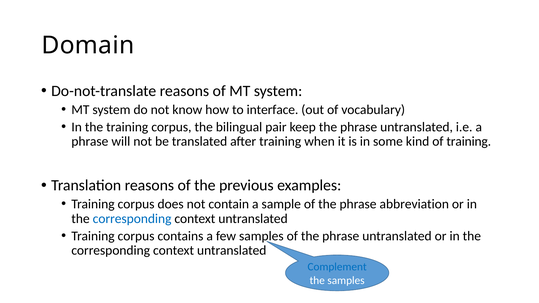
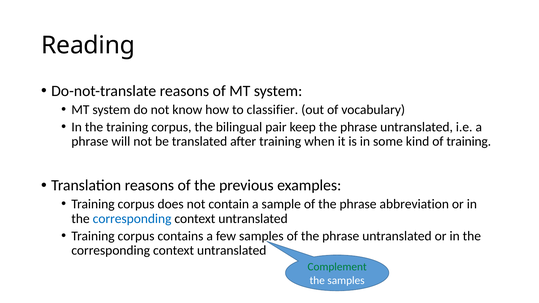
Domain: Domain -> Reading
interface: interface -> classifier
Complement colour: blue -> green
